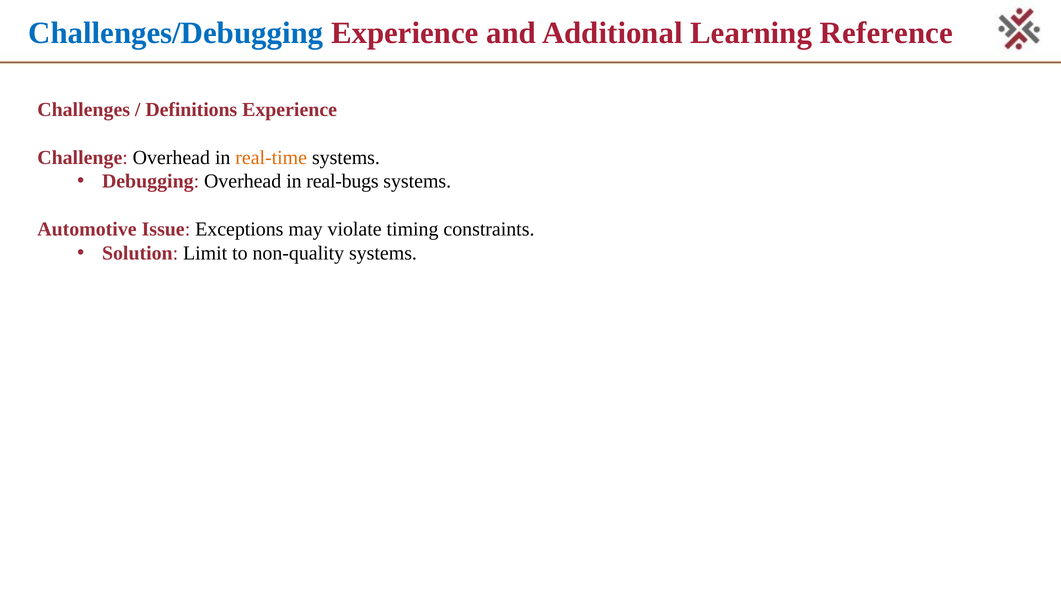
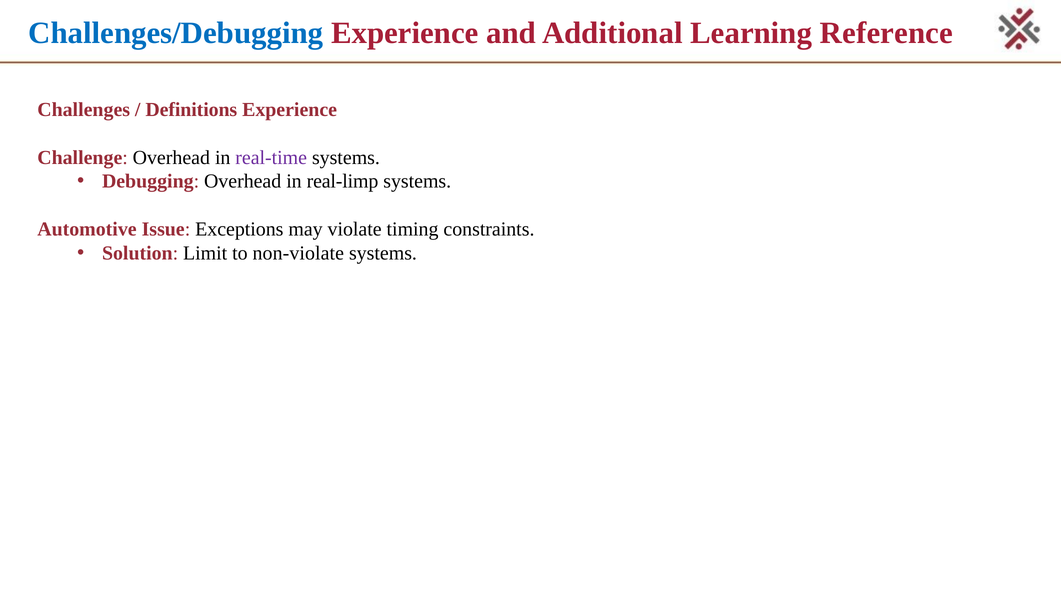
real-time colour: orange -> purple
real-bugs: real-bugs -> real-limp
non-quality: non-quality -> non-violate
